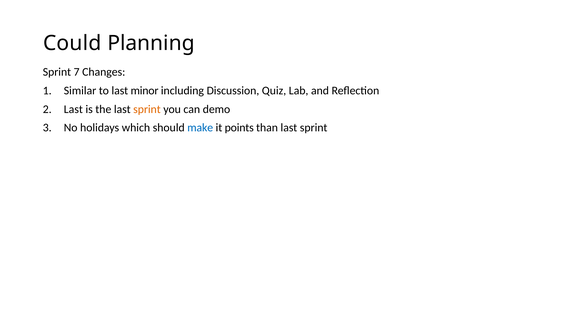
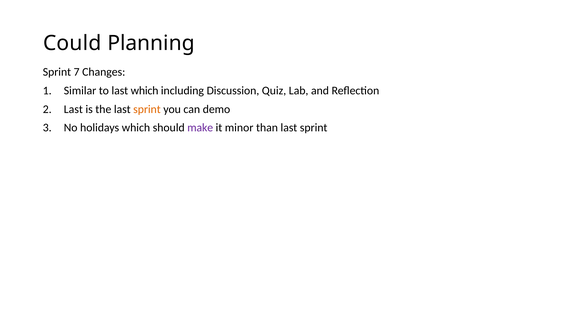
last minor: minor -> which
make colour: blue -> purple
points: points -> minor
